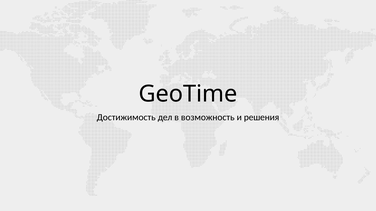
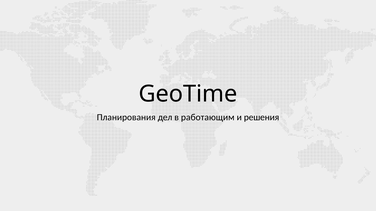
Достижимость: Достижимость -> Планирования
возможность: возможность -> работающим
